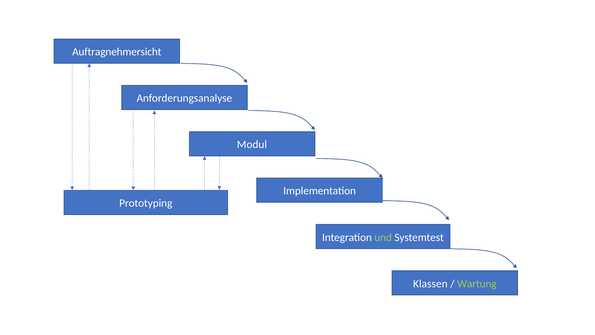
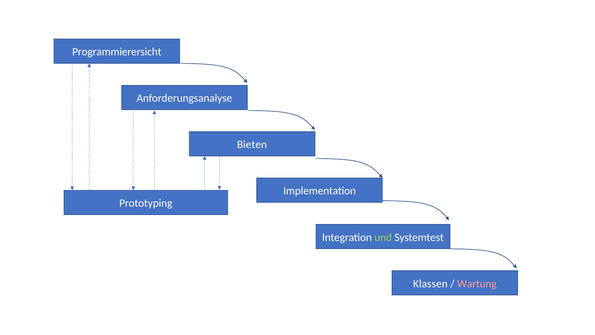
Auftragnehmersicht: Auftragnehmersicht -> Programmierersicht
Modul: Modul -> Bieten
Wartung colour: light green -> pink
